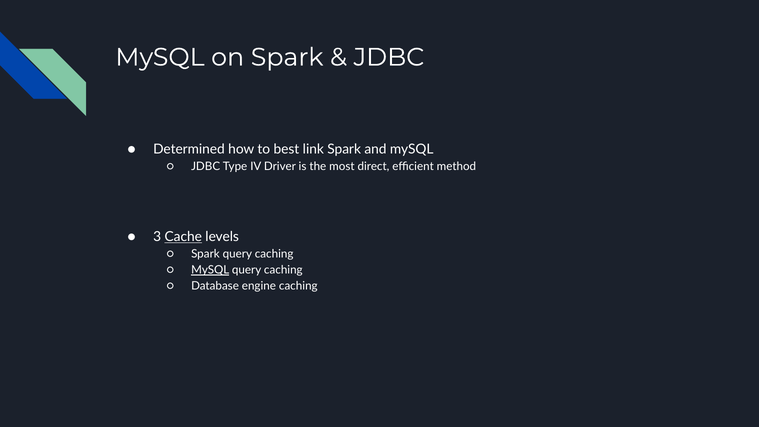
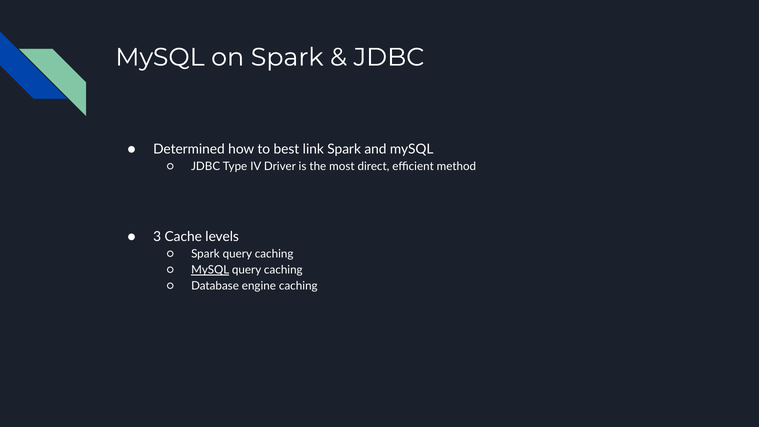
Cache underline: present -> none
